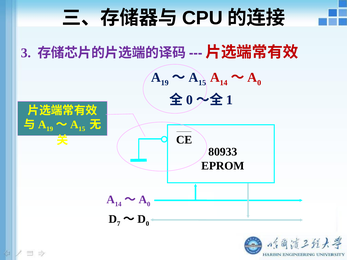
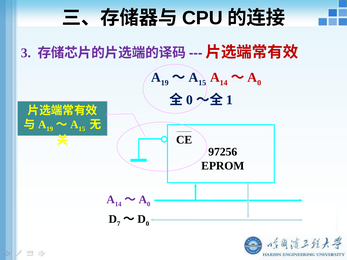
80933: 80933 -> 97256
